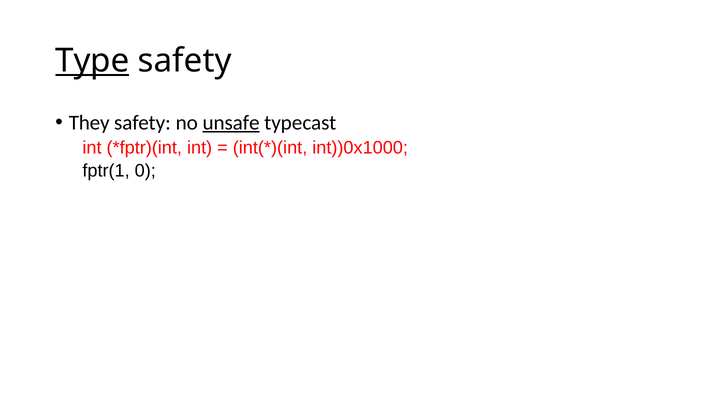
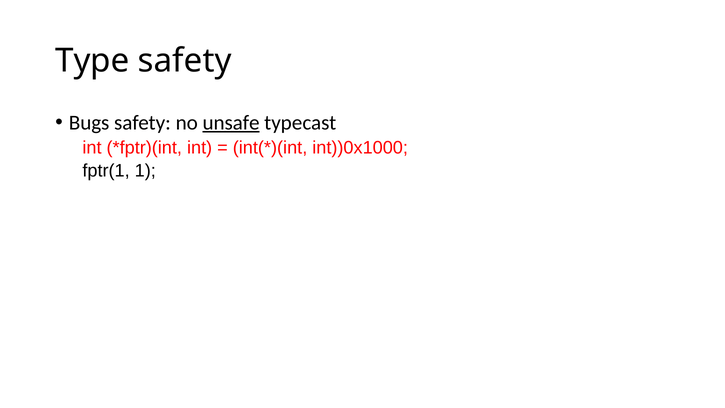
Type underline: present -> none
They: They -> Bugs
0: 0 -> 1
